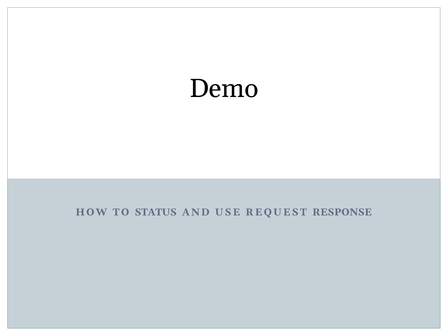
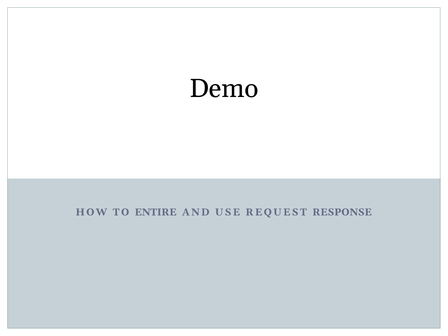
STATUS: STATUS -> ENTIRE
